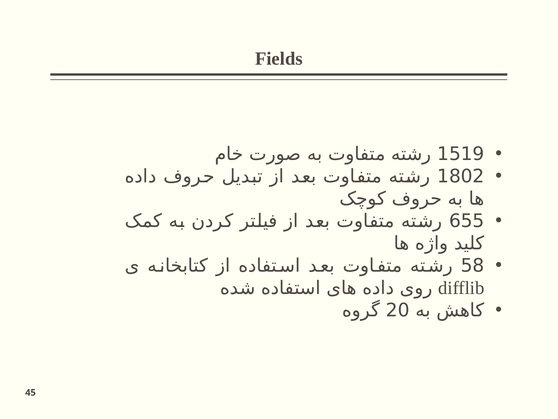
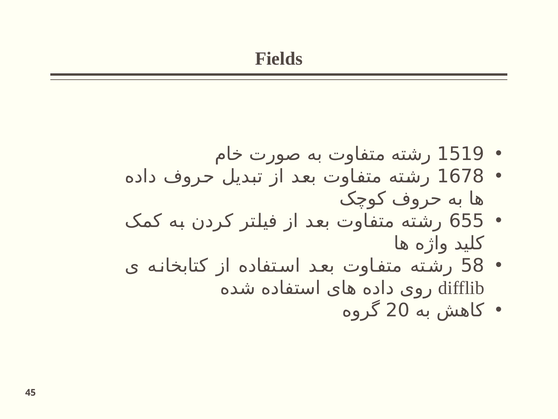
1802: 1802 -> 1678
